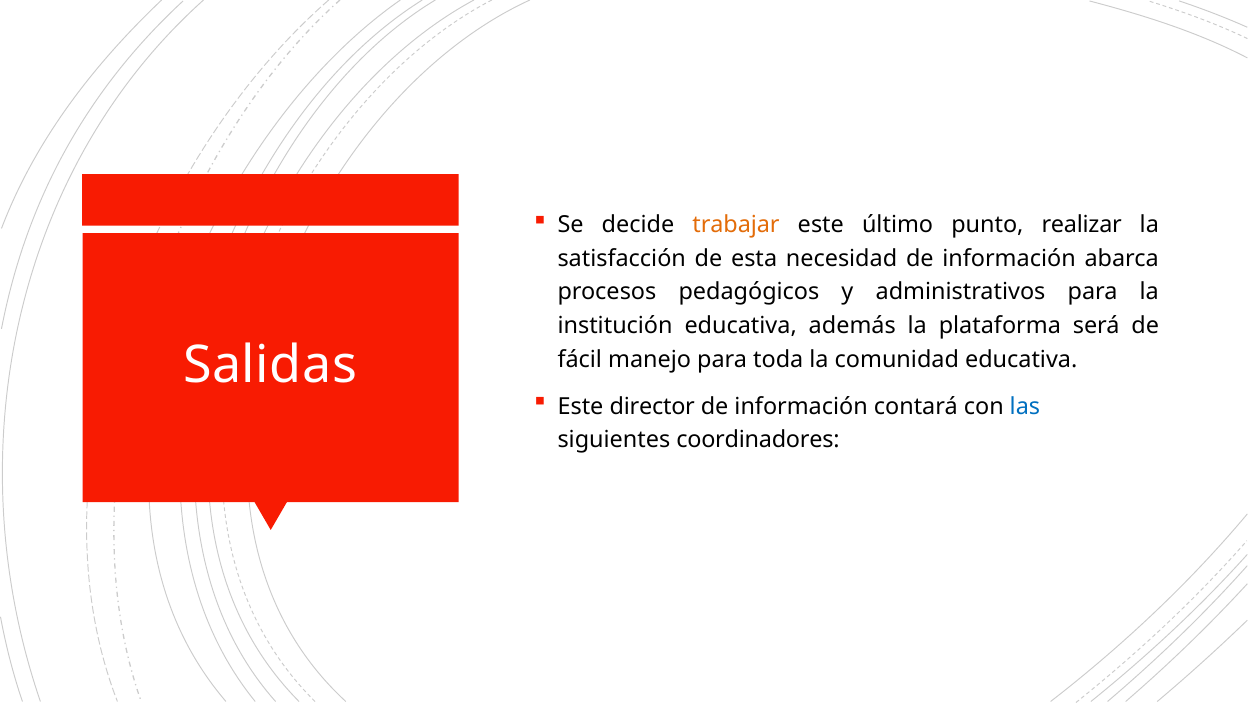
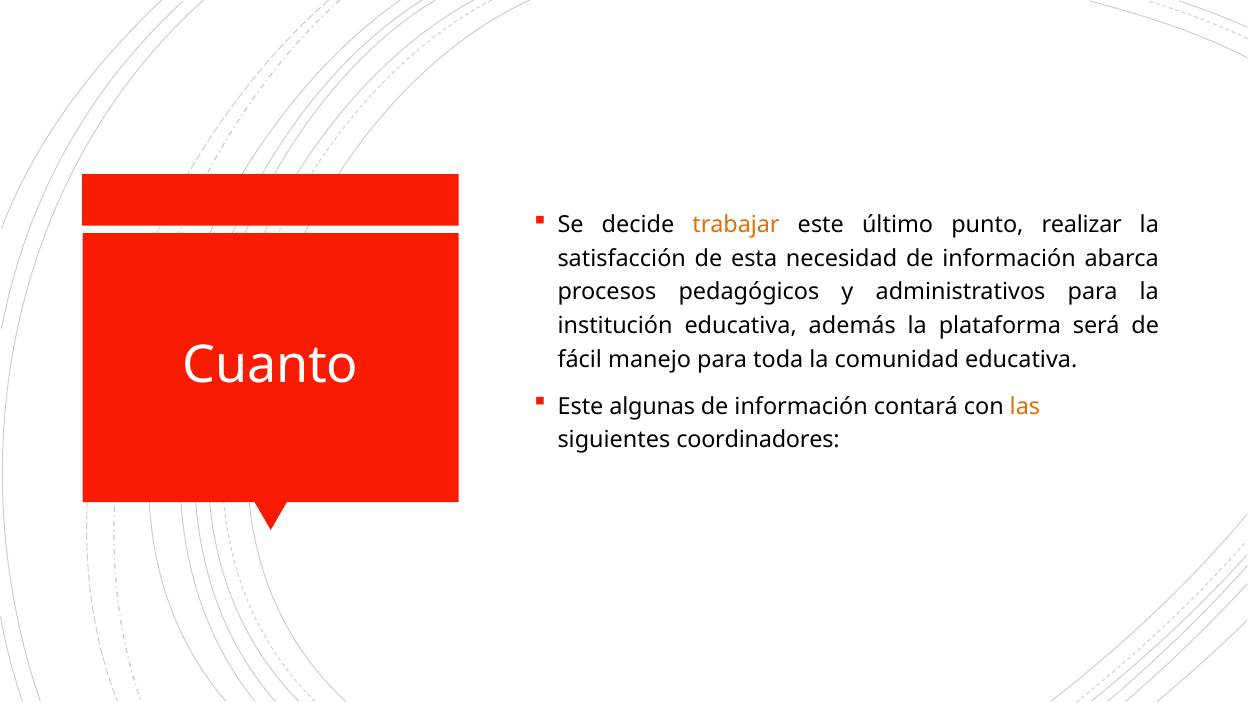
Salidas: Salidas -> Cuanto
director: director -> algunas
las colour: blue -> orange
